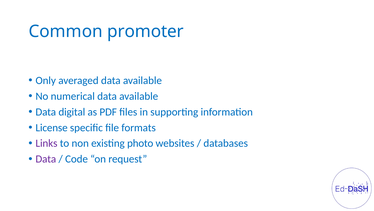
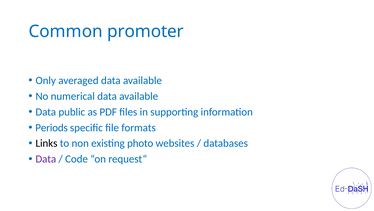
digital: digital -> public
License: License -> Periods
Links colour: purple -> black
